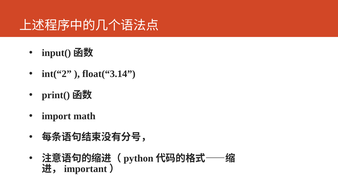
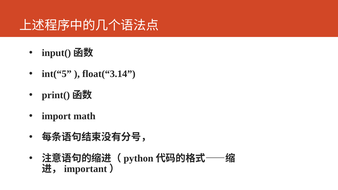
int(“2: int(“2 -> int(“5
